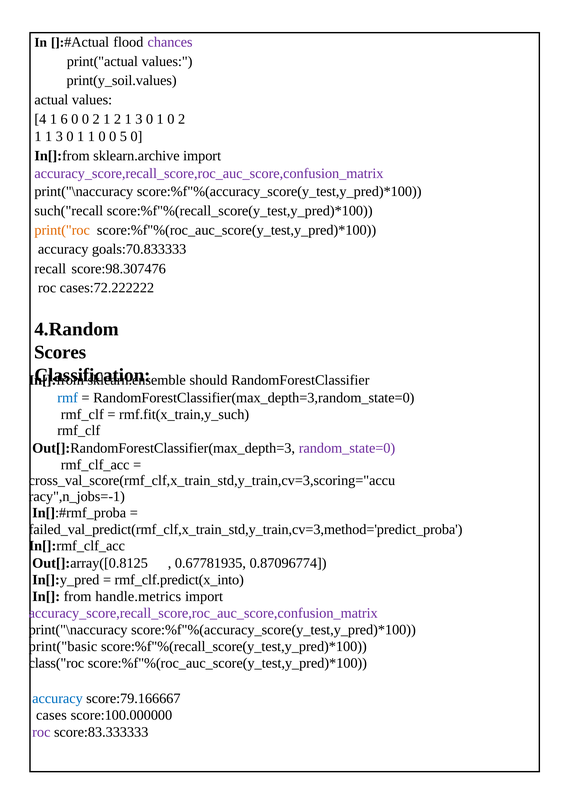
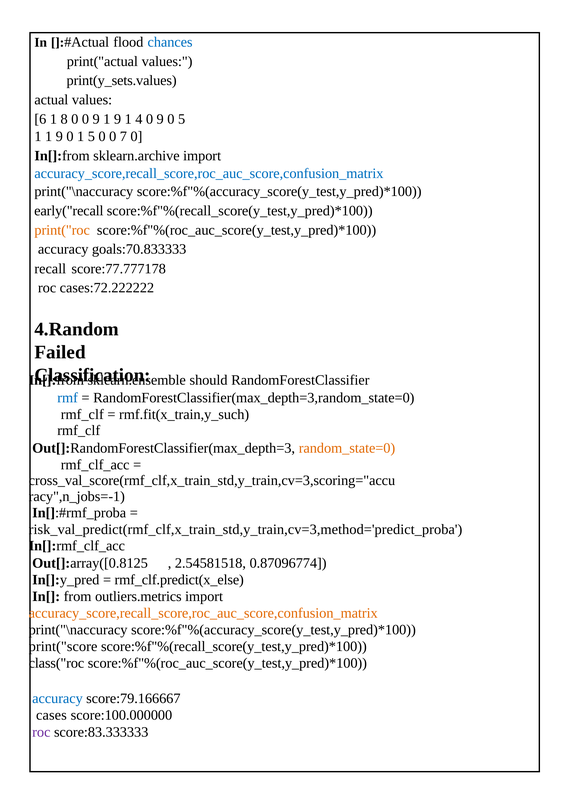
chances colour: purple -> blue
print(y_soil.values: print(y_soil.values -> print(y_sets.values
4: 4 -> 6
6: 6 -> 8
0 0 2: 2 -> 9
2 at (118, 119): 2 -> 9
3 at (139, 119): 3 -> 4
1 at (160, 119): 1 -> 9
2 at (182, 119): 2 -> 5
1 1 3: 3 -> 9
0 1 1: 1 -> 5
5: 5 -> 7
accuracy_score,recall_score,roc_auc_score,confusion_matrix at (209, 174) colour: purple -> blue
such("recall: such("recall -> early("recall
score:98.307476: score:98.307476 -> score:77.777178
Scores: Scores -> Failed
random_state=0 colour: purple -> orange
failed_val_predict(rmf_clf,x_train_std,y_train,cv=3,method='predict_proba: failed_val_predict(rmf_clf,x_train_std,y_train,cv=3,method='predict_proba -> risk_val_predict(rmf_clf,x_train_std,y_train,cv=3,method='predict_proba
0.67781935: 0.67781935 -> 2.54581518
rmf_clf.predict(x_into: rmf_clf.predict(x_into -> rmf_clf.predict(x_else
handle.metrics: handle.metrics -> outliers.metrics
accuracy_score,recall_score,roc_auc_score,confusion_matrix at (203, 614) colour: purple -> orange
print("basic: print("basic -> print("score
